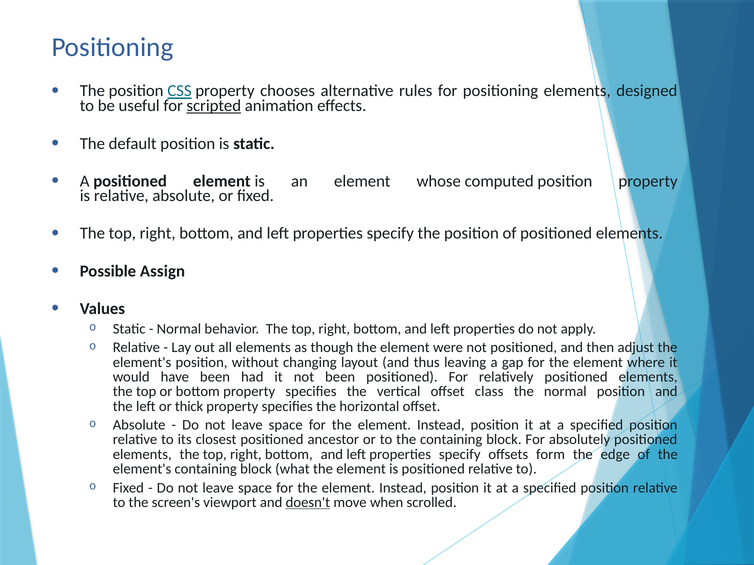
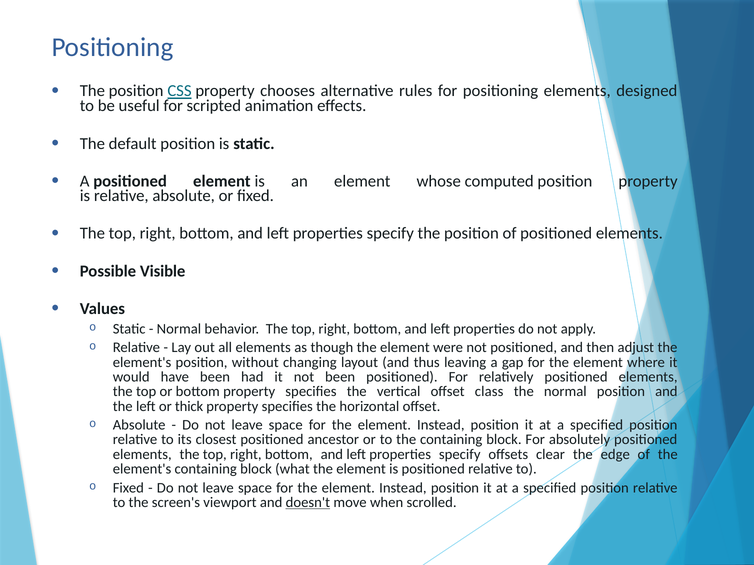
scripted underline: present -> none
Assign: Assign -> Visible
form: form -> clear
